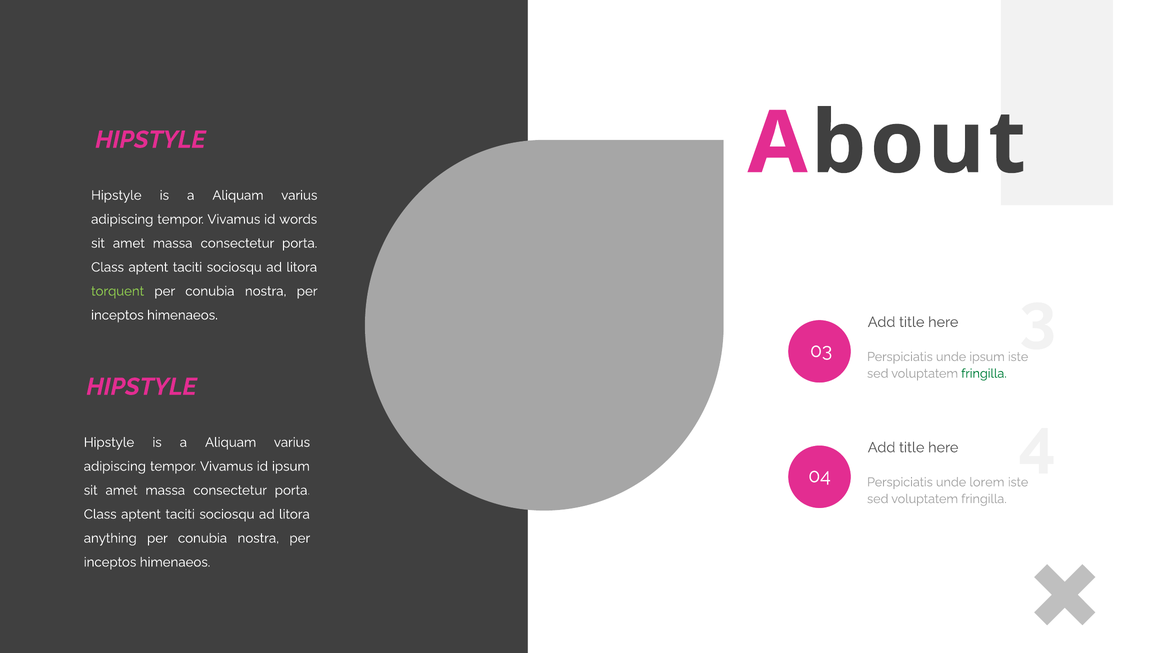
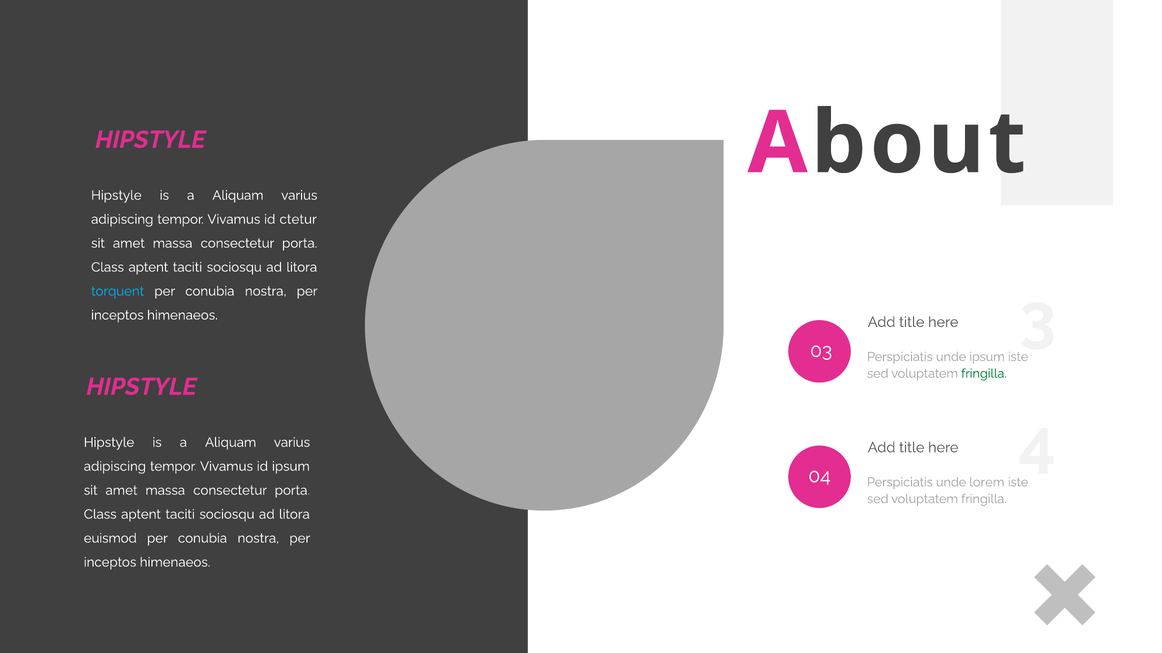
words: words -> ctetur
torquent colour: light green -> light blue
anything: anything -> euismod
